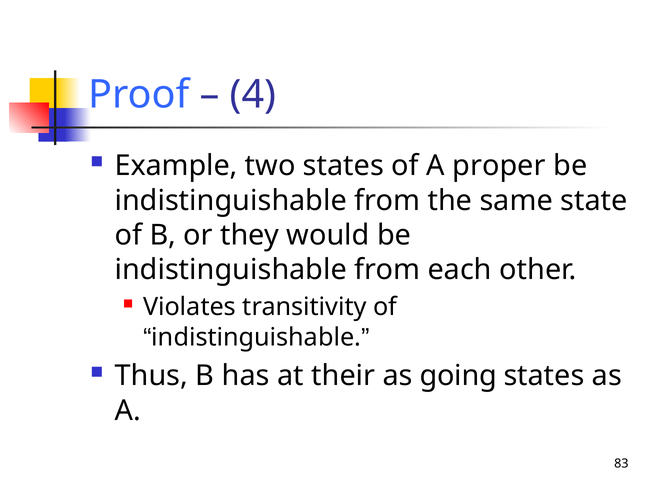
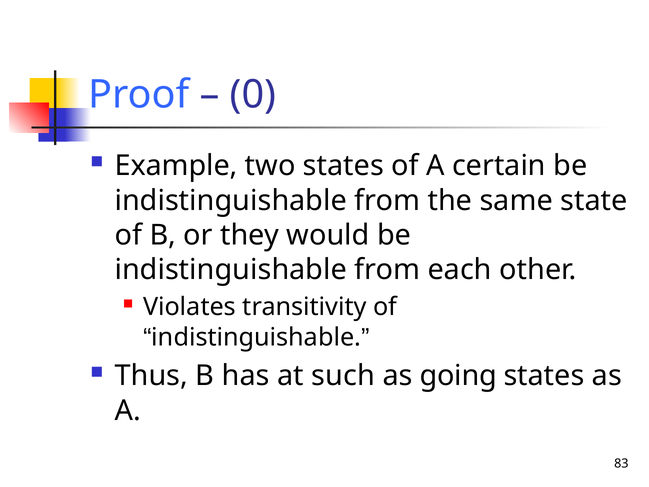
4: 4 -> 0
proper: proper -> certain
their: their -> such
